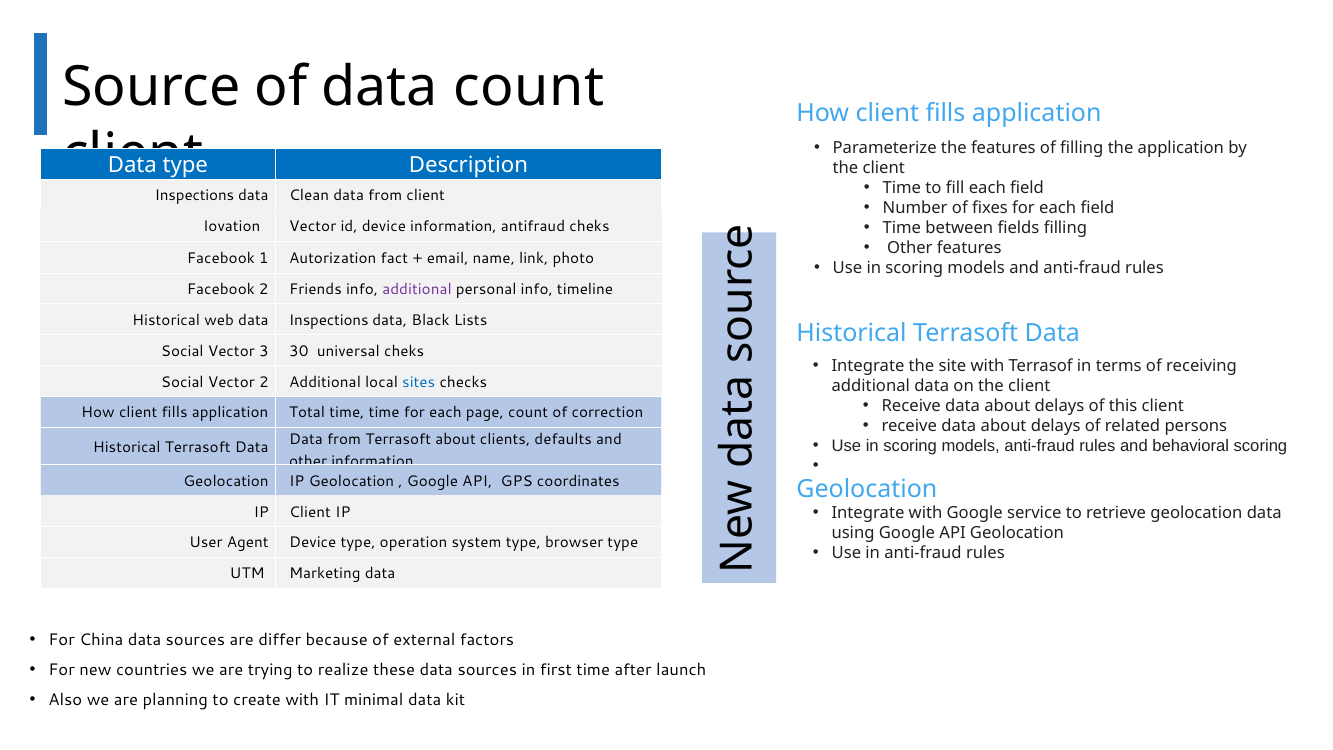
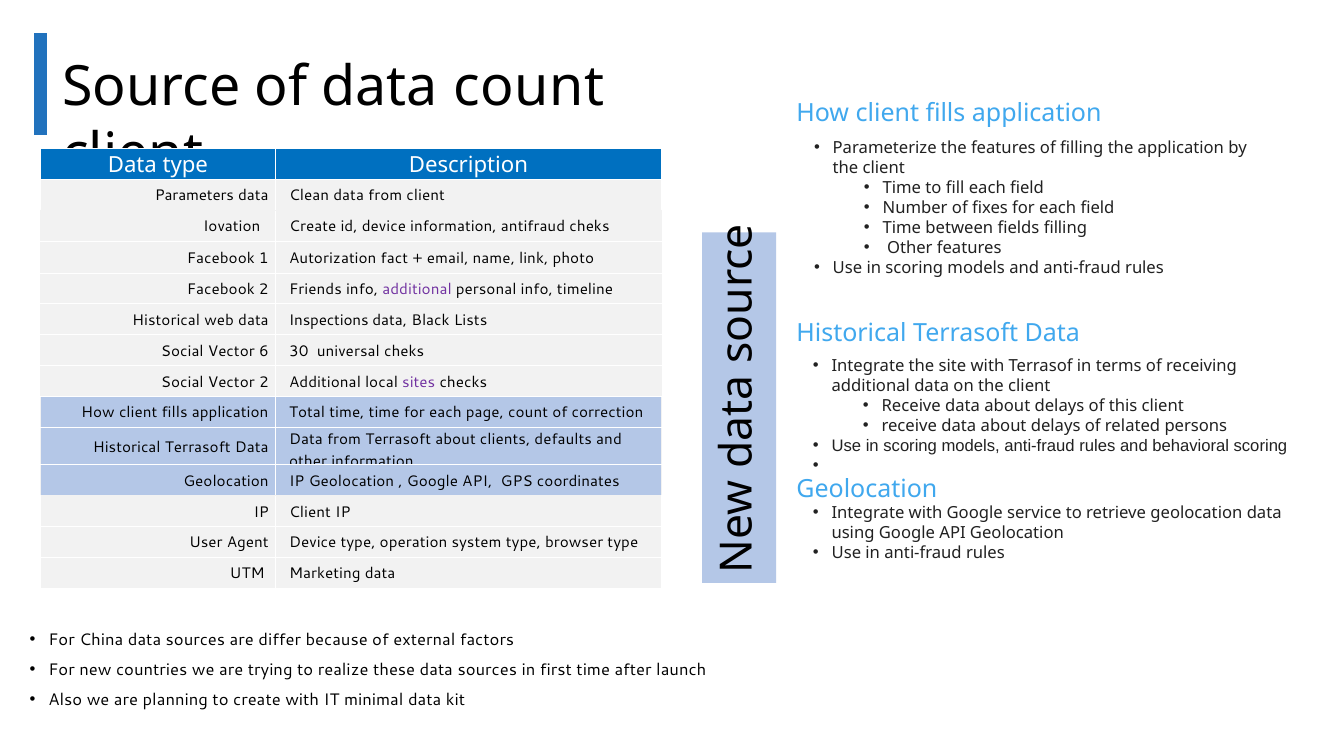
Inspections at (194, 196): Inspections -> Parameters
Iovation Vector: Vector -> Create
3: 3 -> 6
sites colour: blue -> purple
